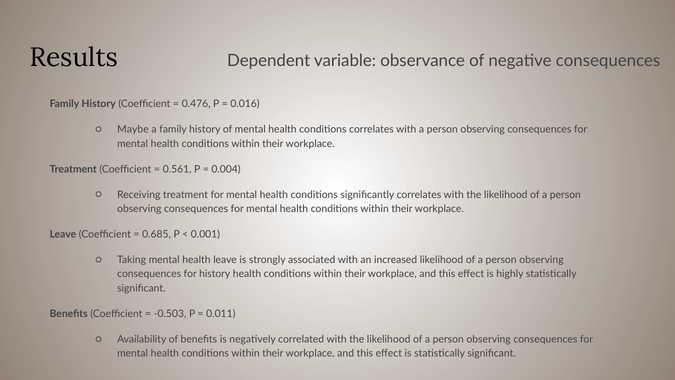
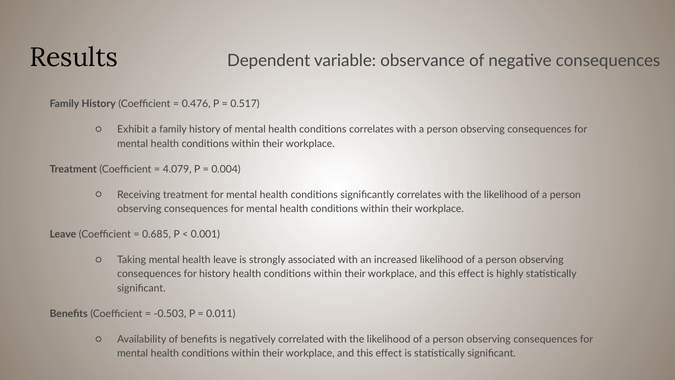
0.016: 0.016 -> 0.517
Maybe: Maybe -> Exhibit
0.561: 0.561 -> 4.079
